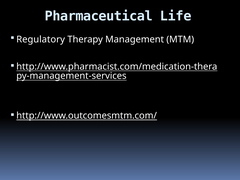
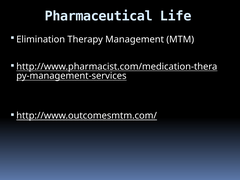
Regulatory: Regulatory -> Elimination
